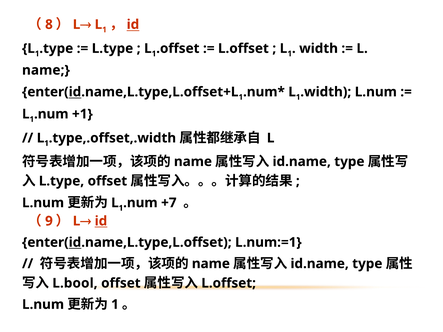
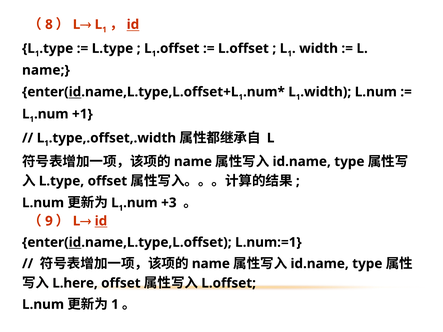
+7: +7 -> +3
L.bool: L.bool -> L.here
